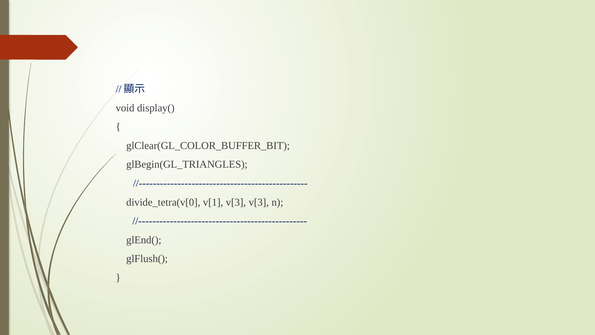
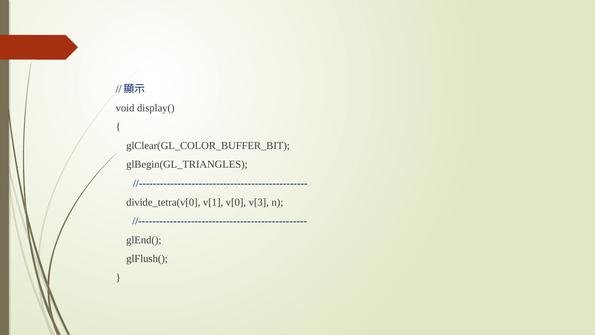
v[1 v[3: v[3 -> v[0
